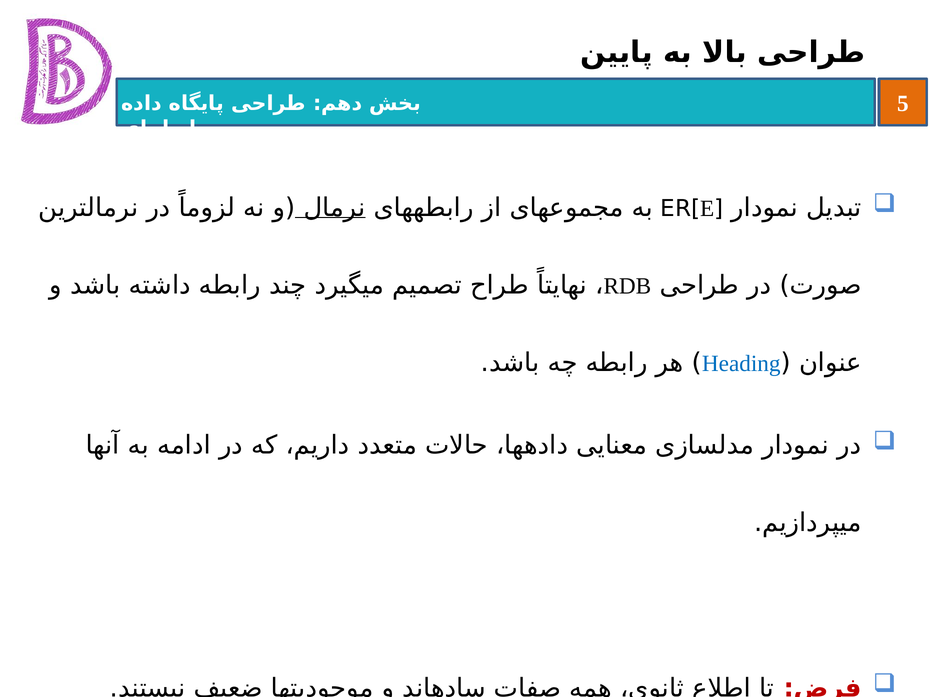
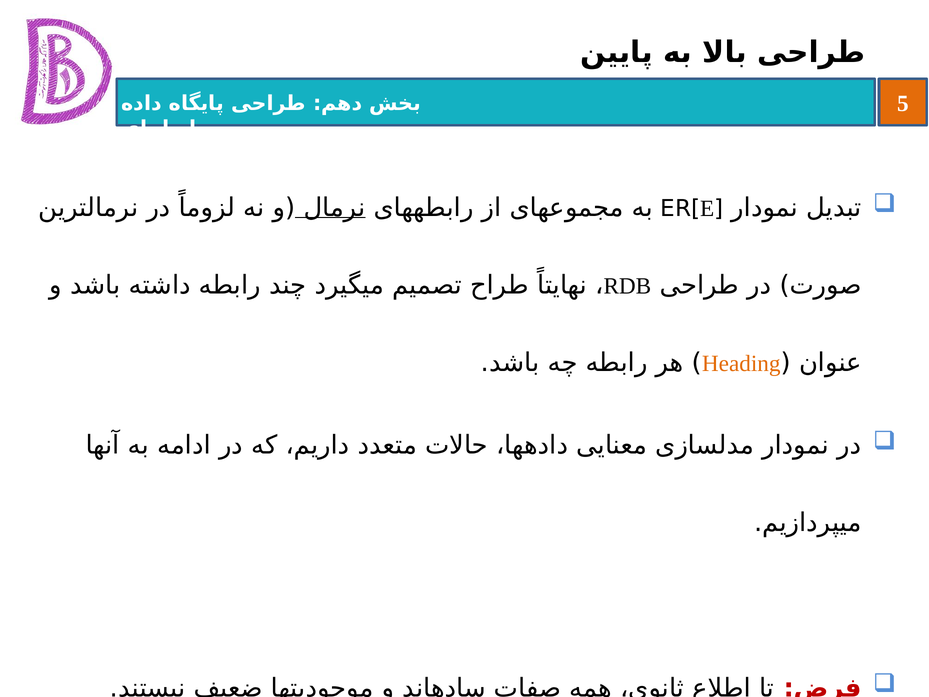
Heading colour: blue -> orange
